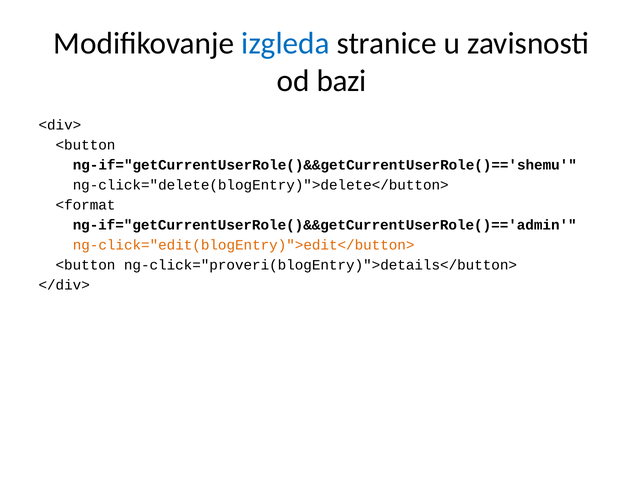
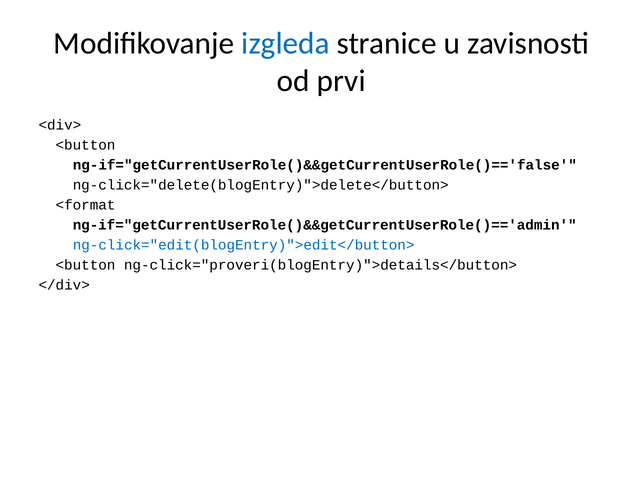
bazi: bazi -> prvi
ng-if="getCurrentUserRole()&&getCurrentUserRole()=='shemu: ng-if="getCurrentUserRole()&&getCurrentUserRole()=='shemu -> ng-if="getCurrentUserRole()&&getCurrentUserRole()=='false
ng-click="edit(blogEntry)">edit</button> colour: orange -> blue
